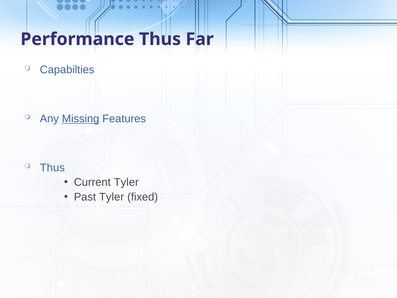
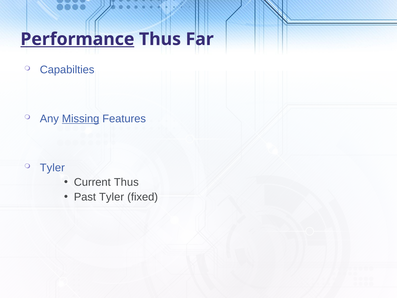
Performance underline: none -> present
Thus at (52, 168): Thus -> Tyler
Current Tyler: Tyler -> Thus
